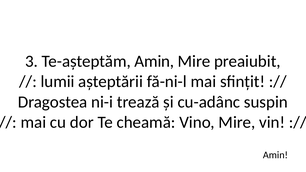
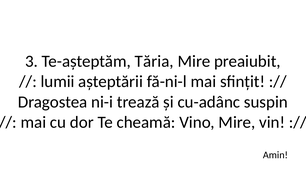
Te-așteptăm Amin: Amin -> Tăria
